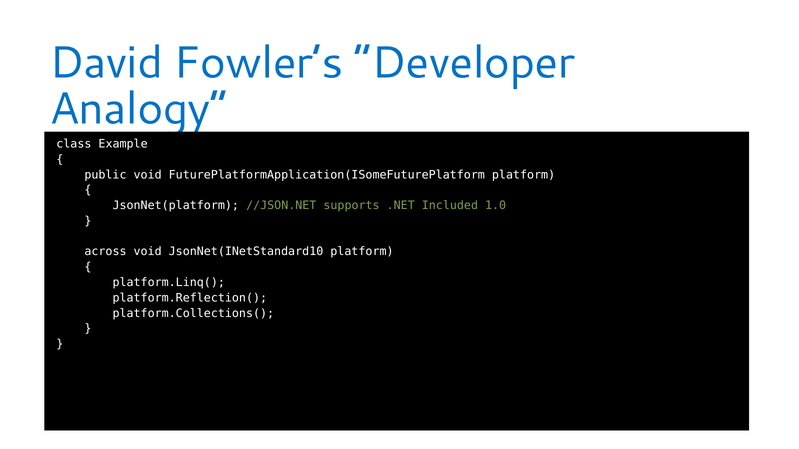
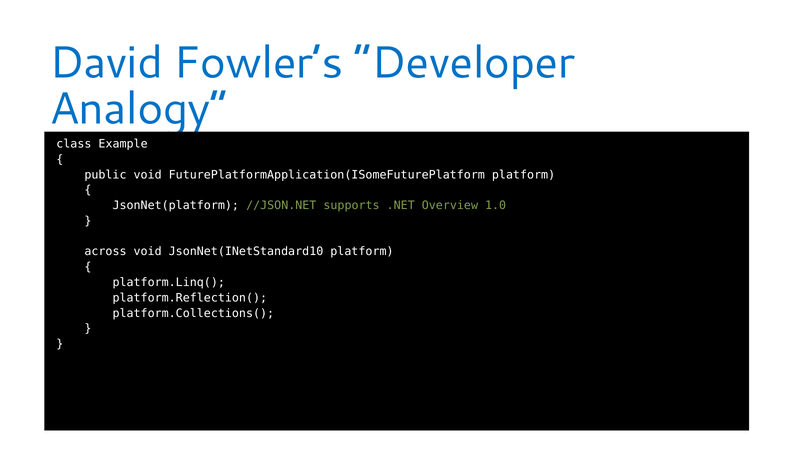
Included: Included -> Overview
